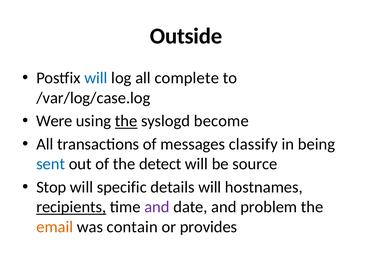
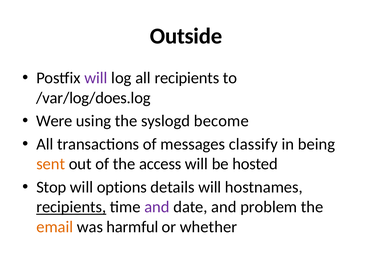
will at (96, 78) colour: blue -> purple
all complete: complete -> recipients
/var/log/case.log: /var/log/case.log -> /var/log/does.log
the at (126, 121) underline: present -> none
sent colour: blue -> orange
detect: detect -> access
source: source -> hosted
specific: specific -> options
contain: contain -> harmful
provides: provides -> whether
